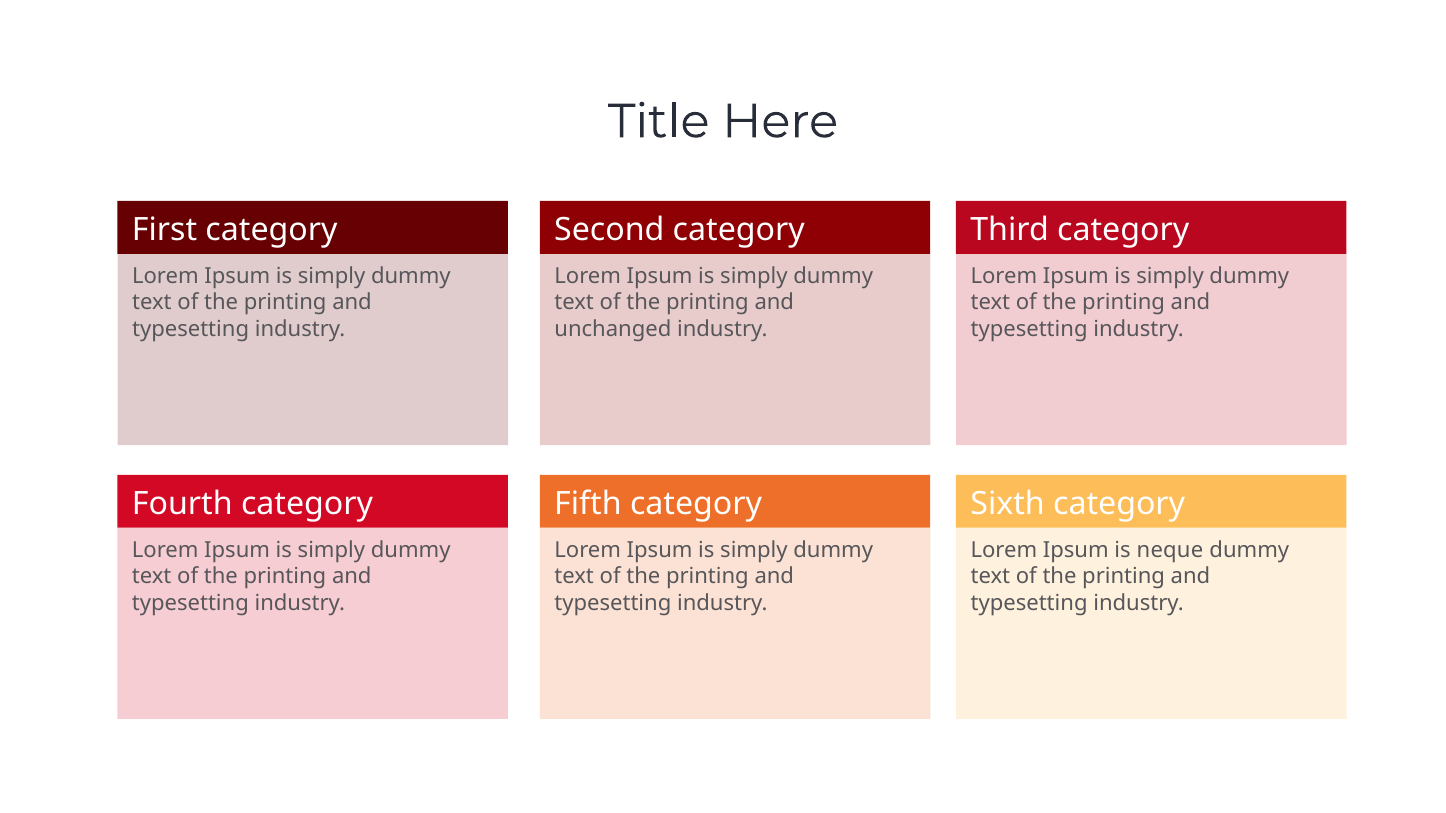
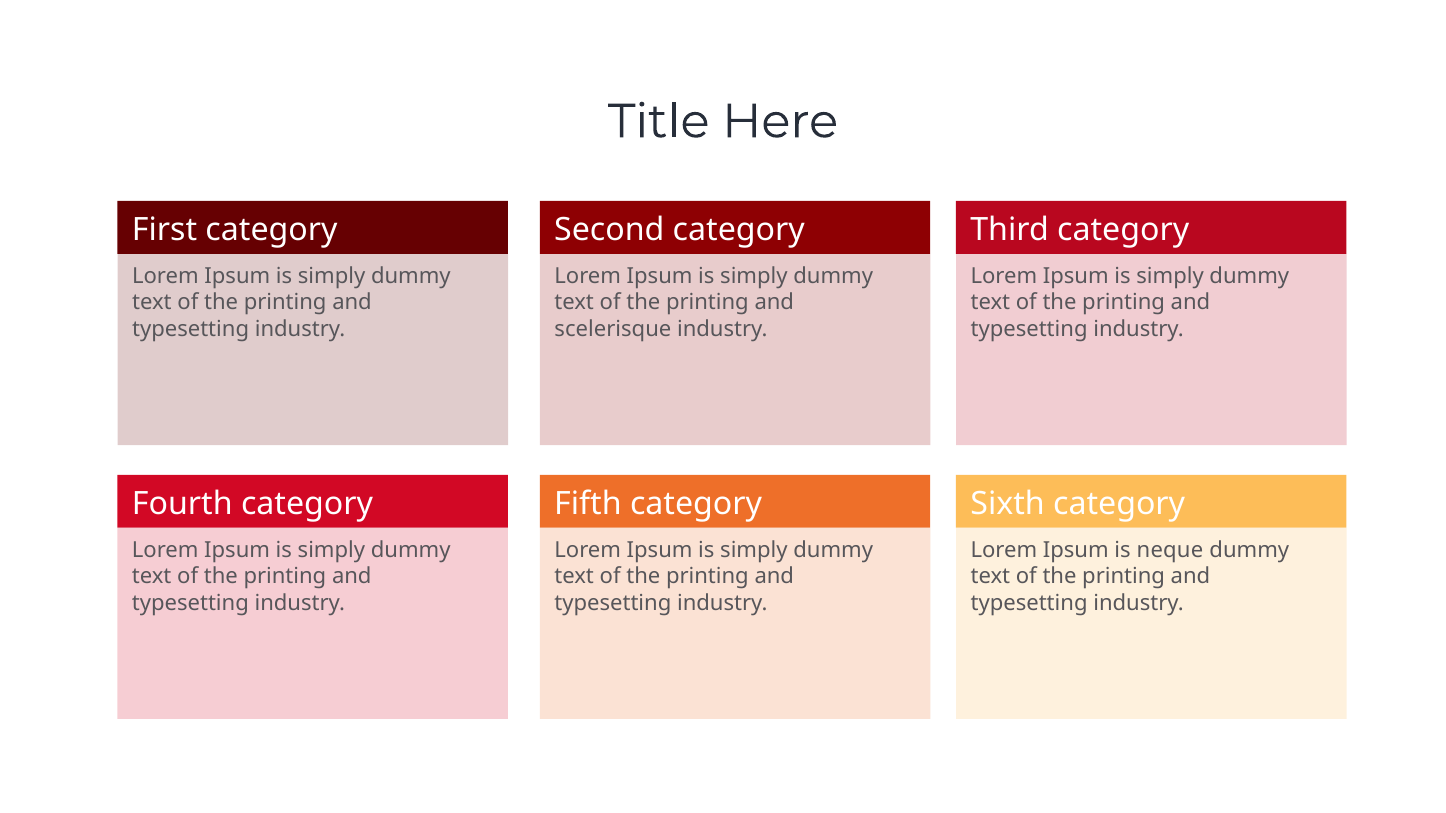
unchanged: unchanged -> scelerisque
